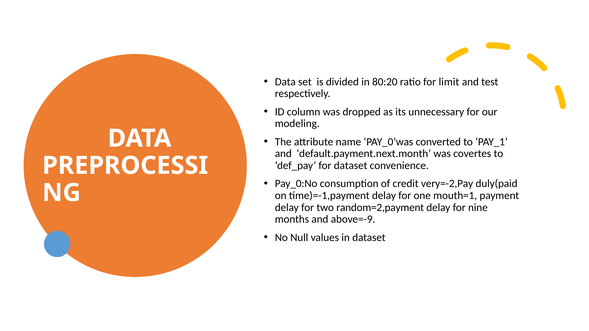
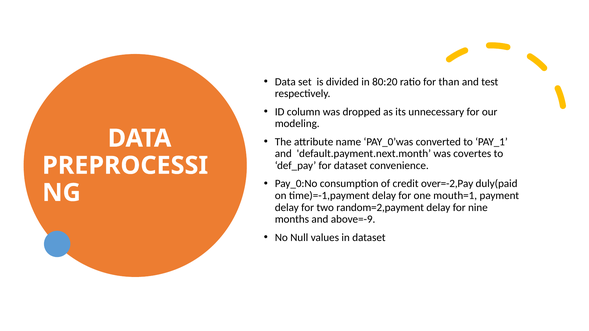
limit: limit -> than
very=-2,Pay: very=-2,Pay -> over=-2,Pay
